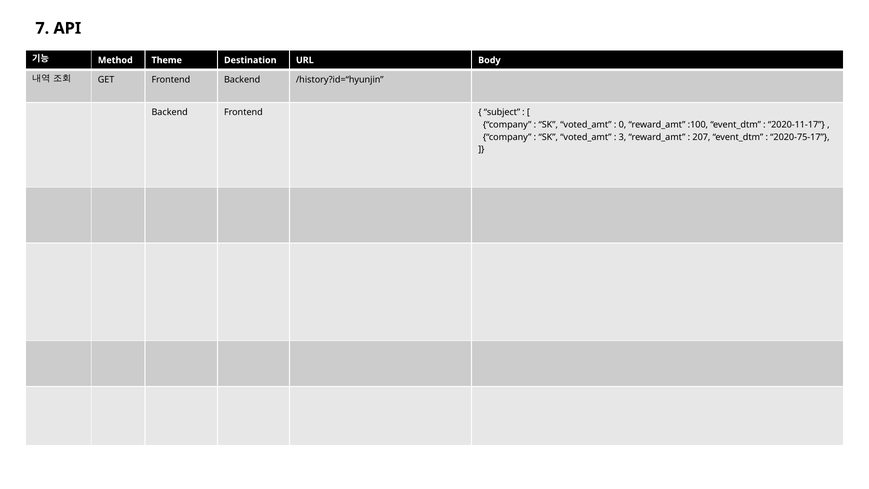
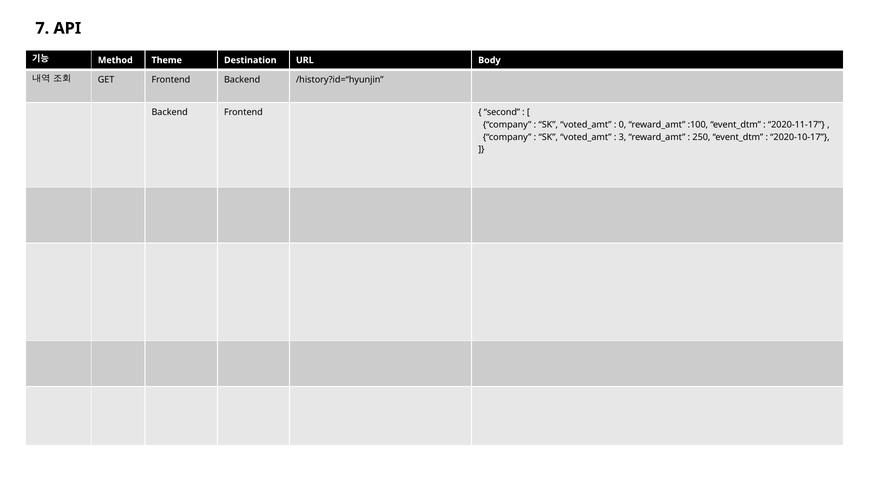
subject: subject -> second
207: 207 -> 250
2020-75-17: 2020-75-17 -> 2020-10-17
